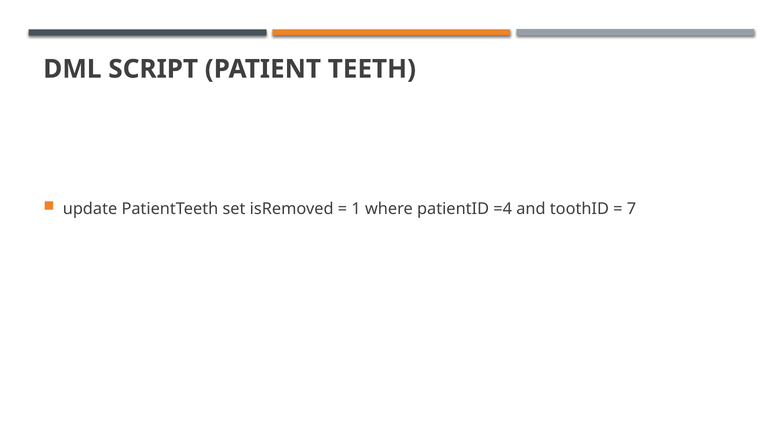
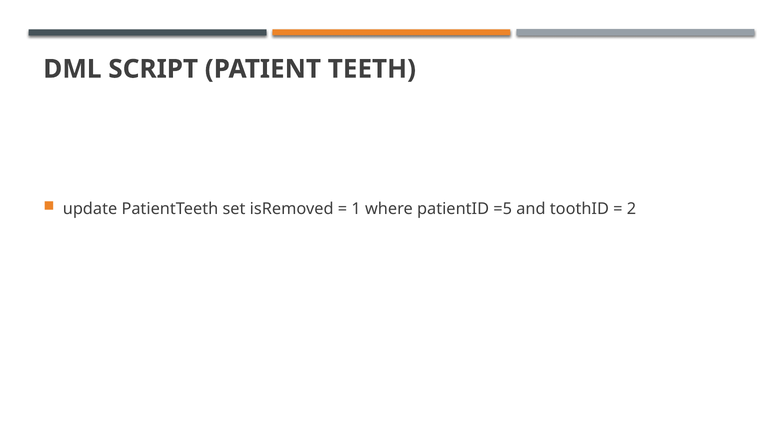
=4: =4 -> =5
7: 7 -> 2
